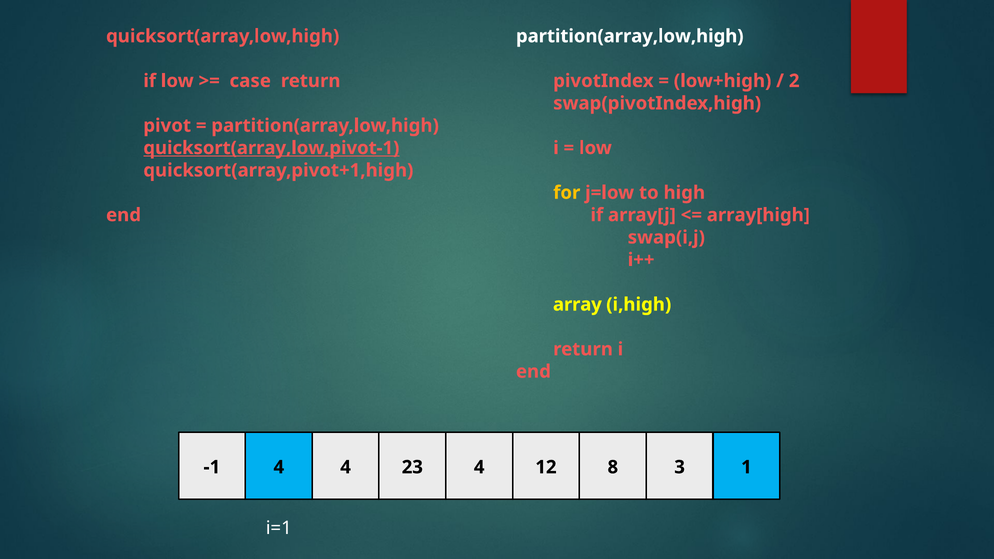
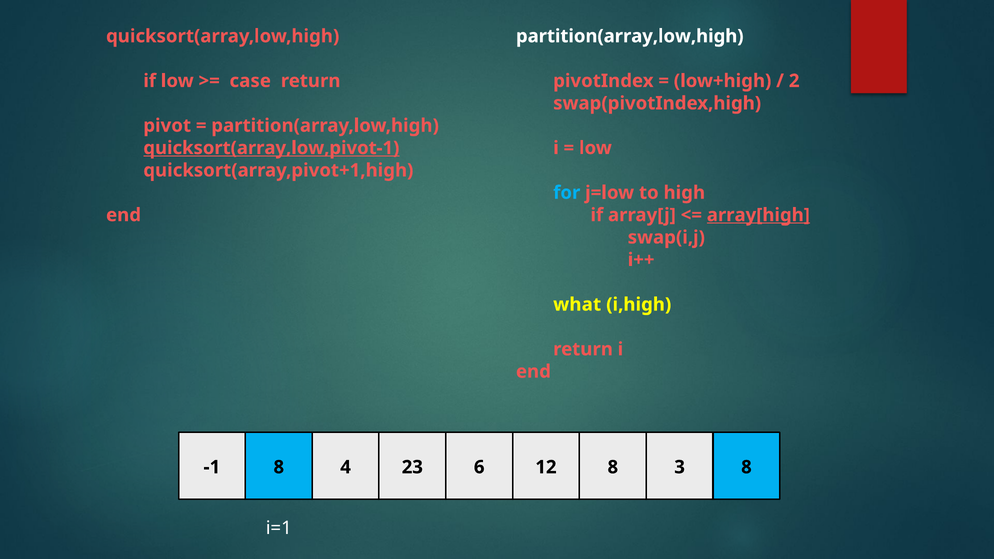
for colour: yellow -> light blue
array[high underline: none -> present
array: array -> what
-1 4: 4 -> 8
23 4: 4 -> 6
3 1: 1 -> 8
